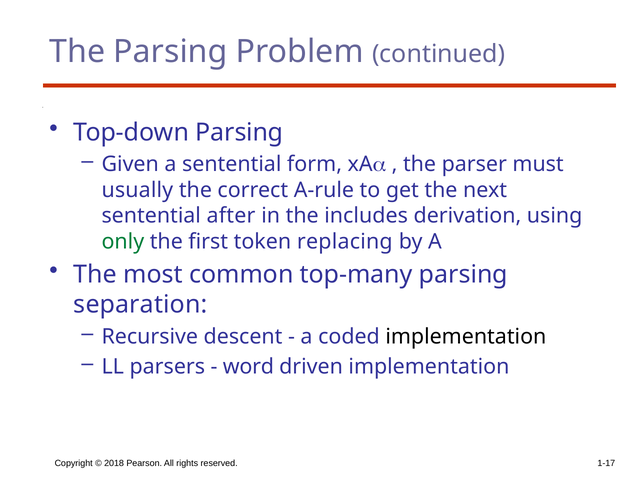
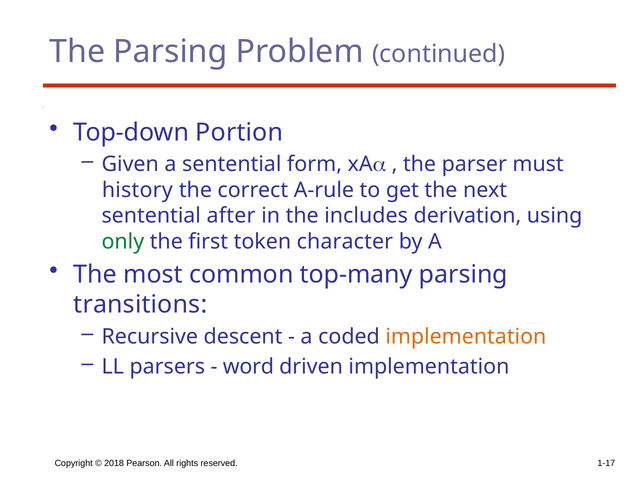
Top-down Parsing: Parsing -> Portion
usually: usually -> history
replacing: replacing -> character
separation: separation -> transitions
implementation at (466, 337) colour: black -> orange
